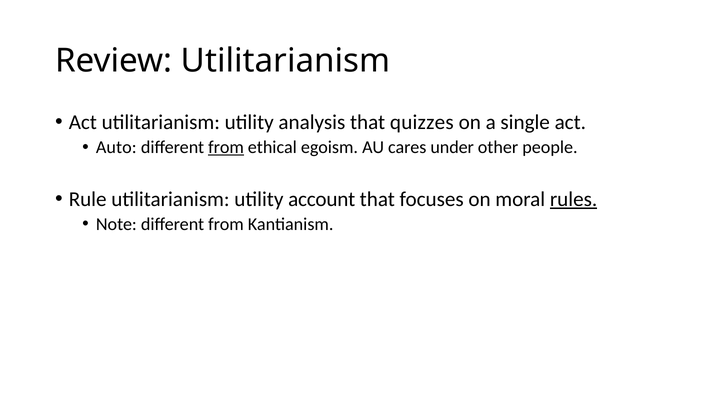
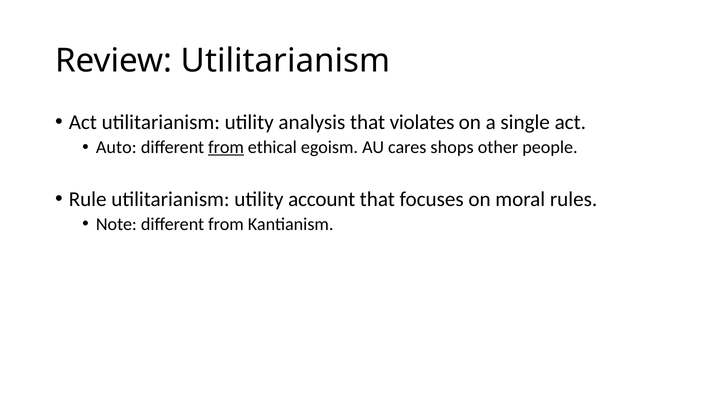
quizzes: quizzes -> violates
under: under -> shops
rules underline: present -> none
